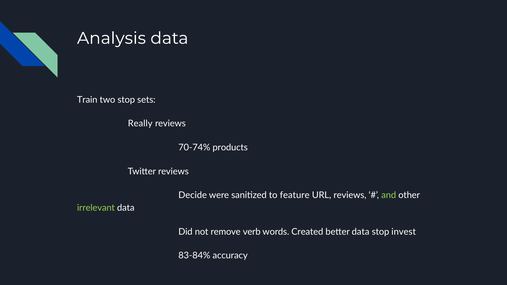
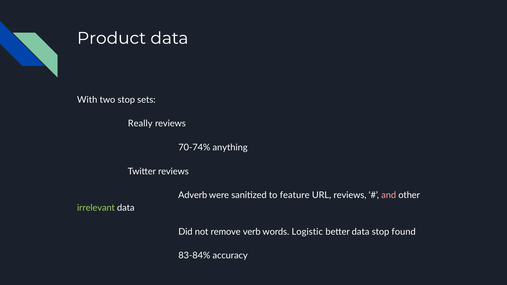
Analysis: Analysis -> Product
Train: Train -> With
products: products -> anything
Decide: Decide -> Adverb
and colour: light green -> pink
Created: Created -> Logistic
invest: invest -> found
